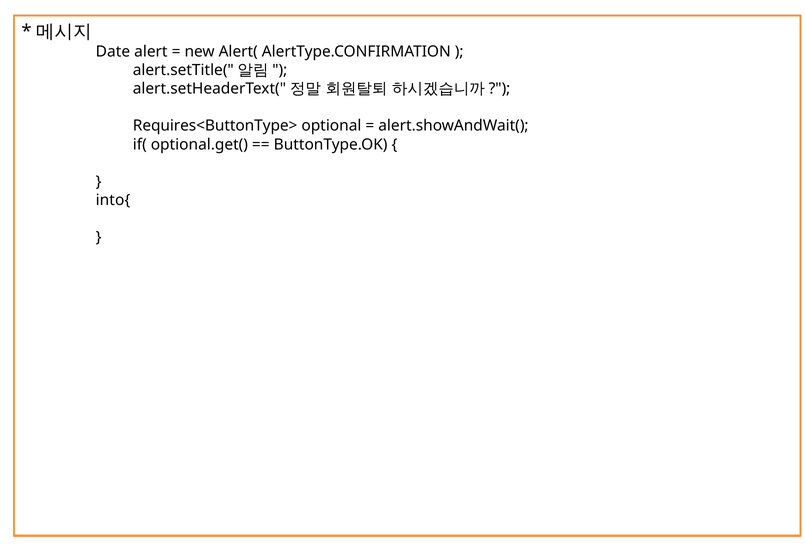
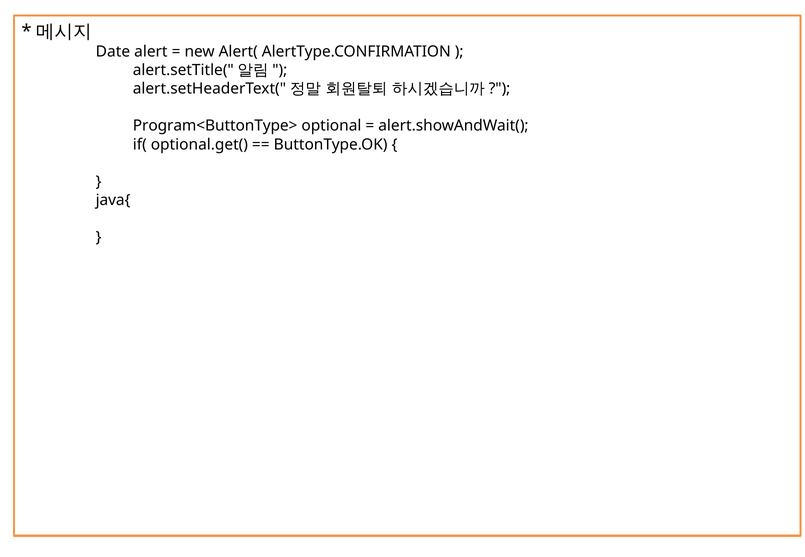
Requires<ButtonType>: Requires<ButtonType> -> Program<ButtonType>
into{: into{ -> java{
